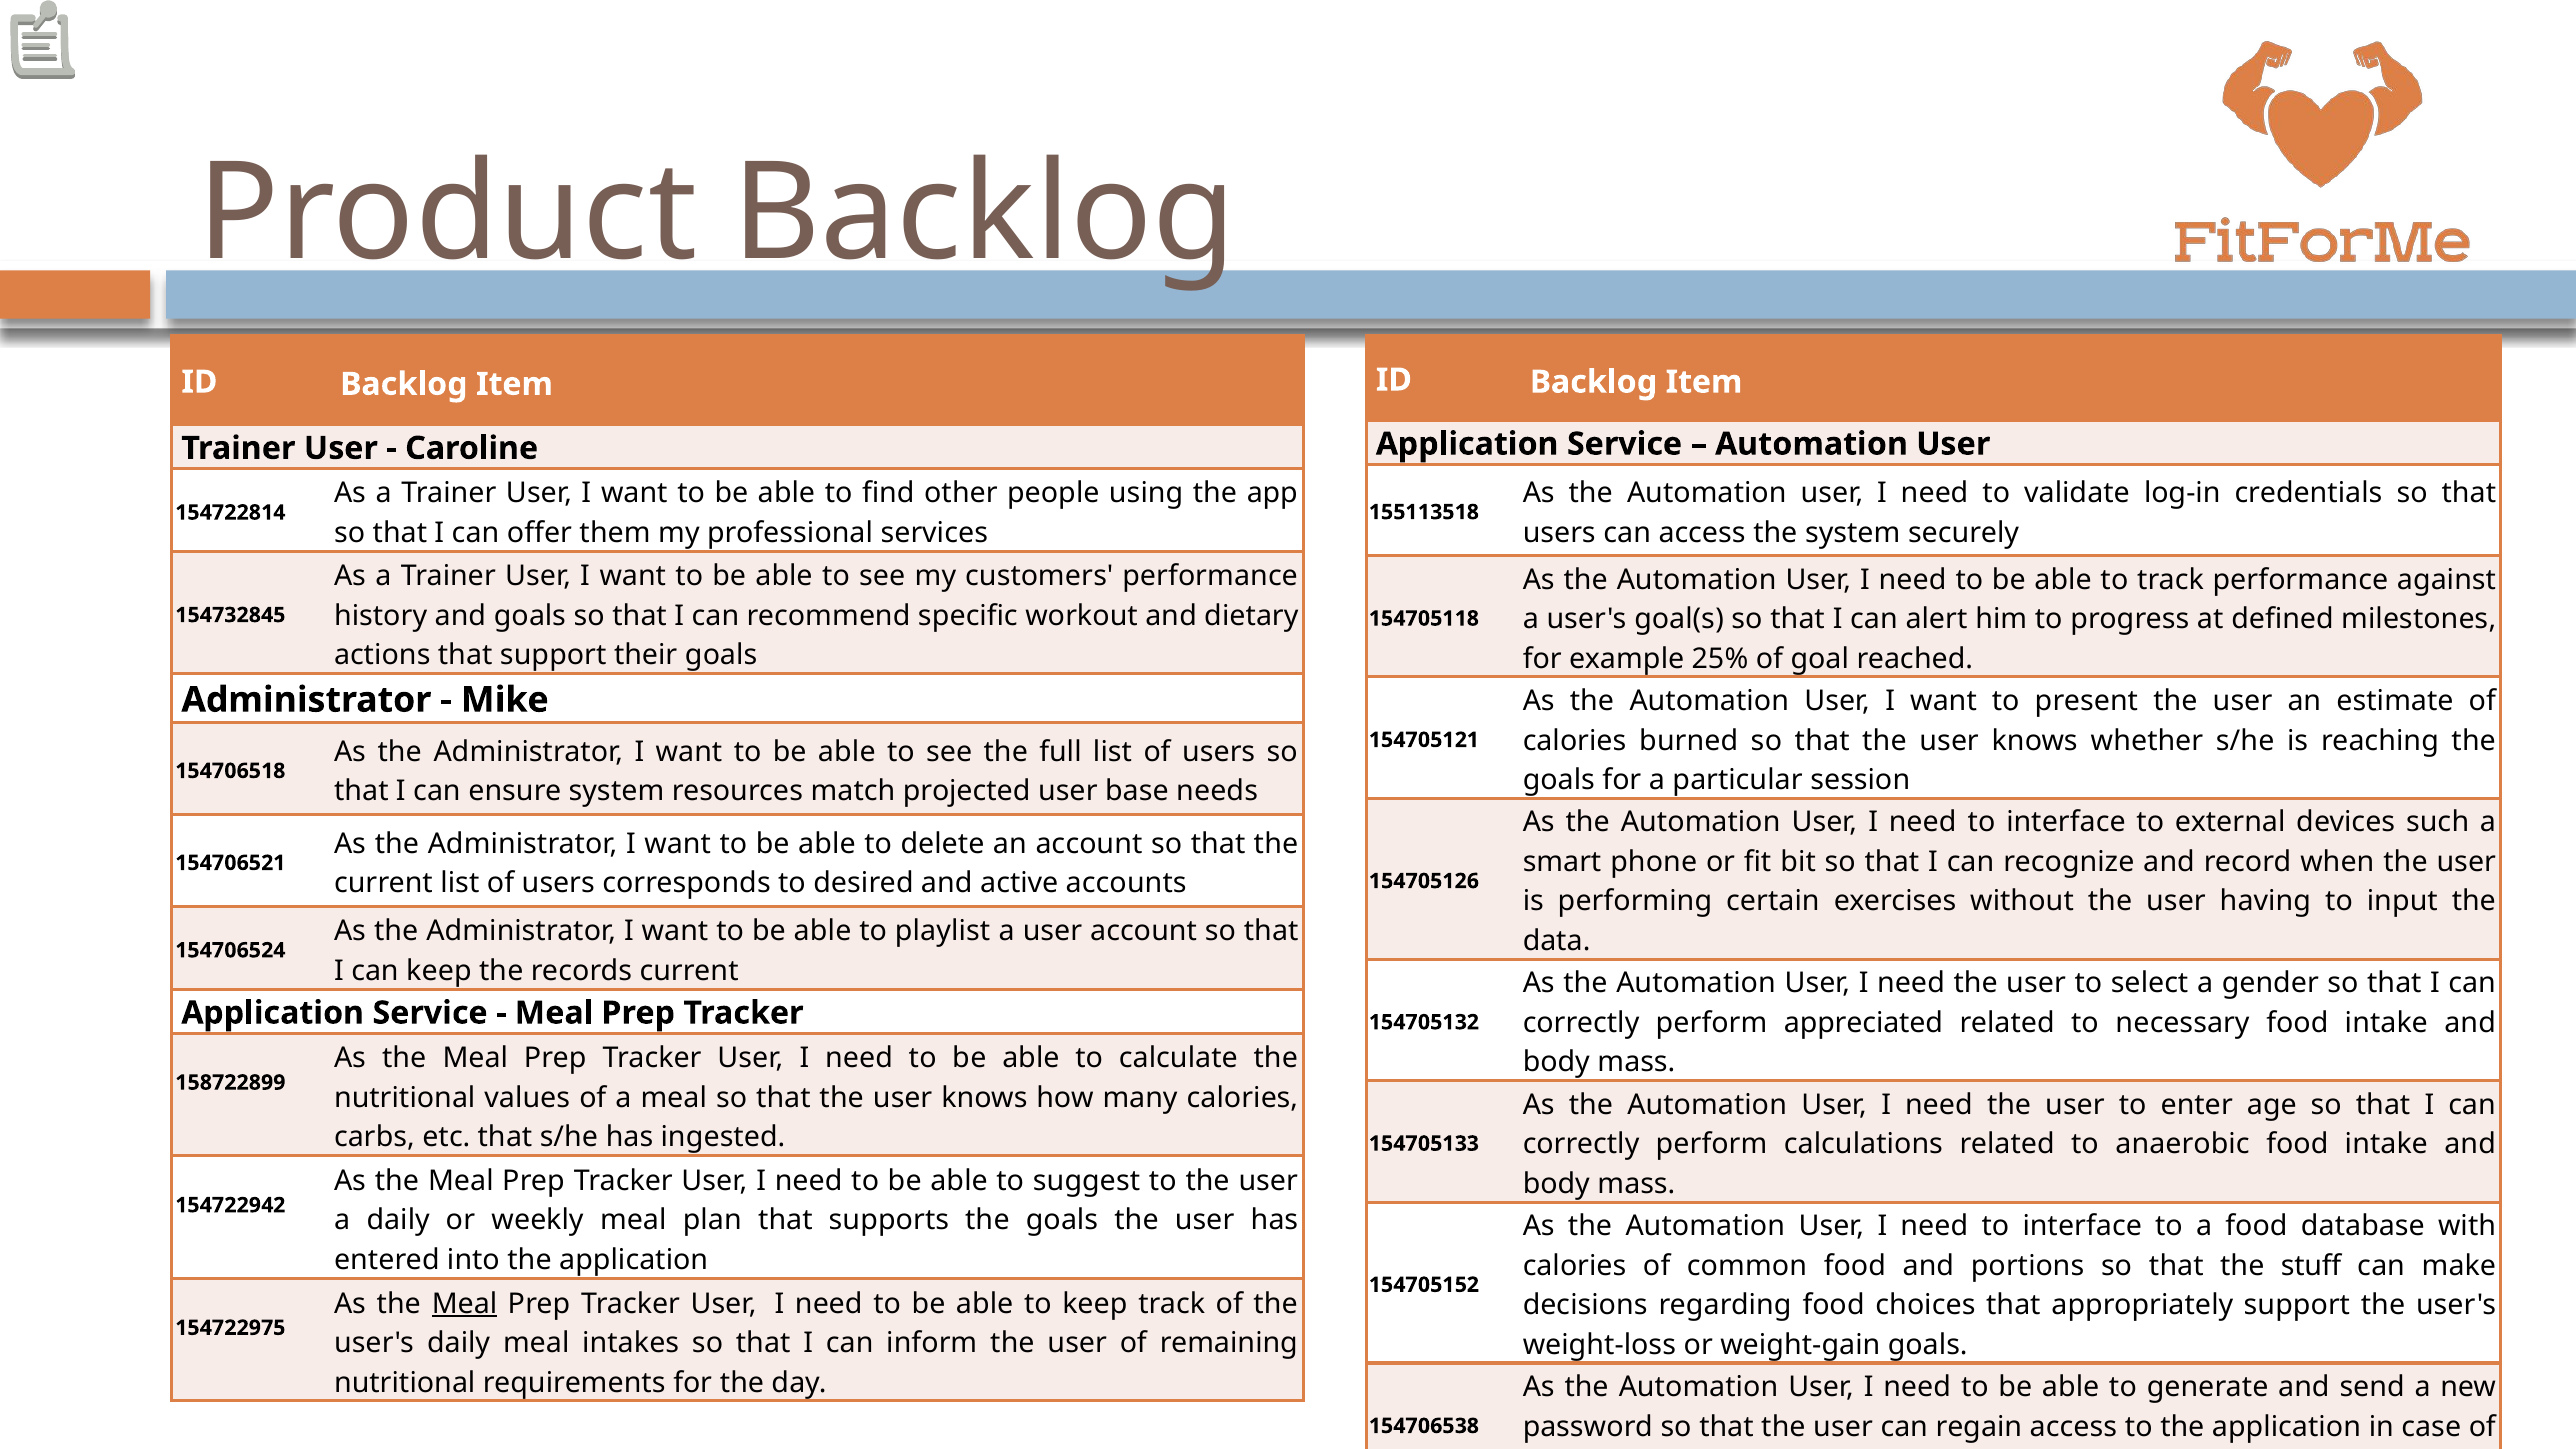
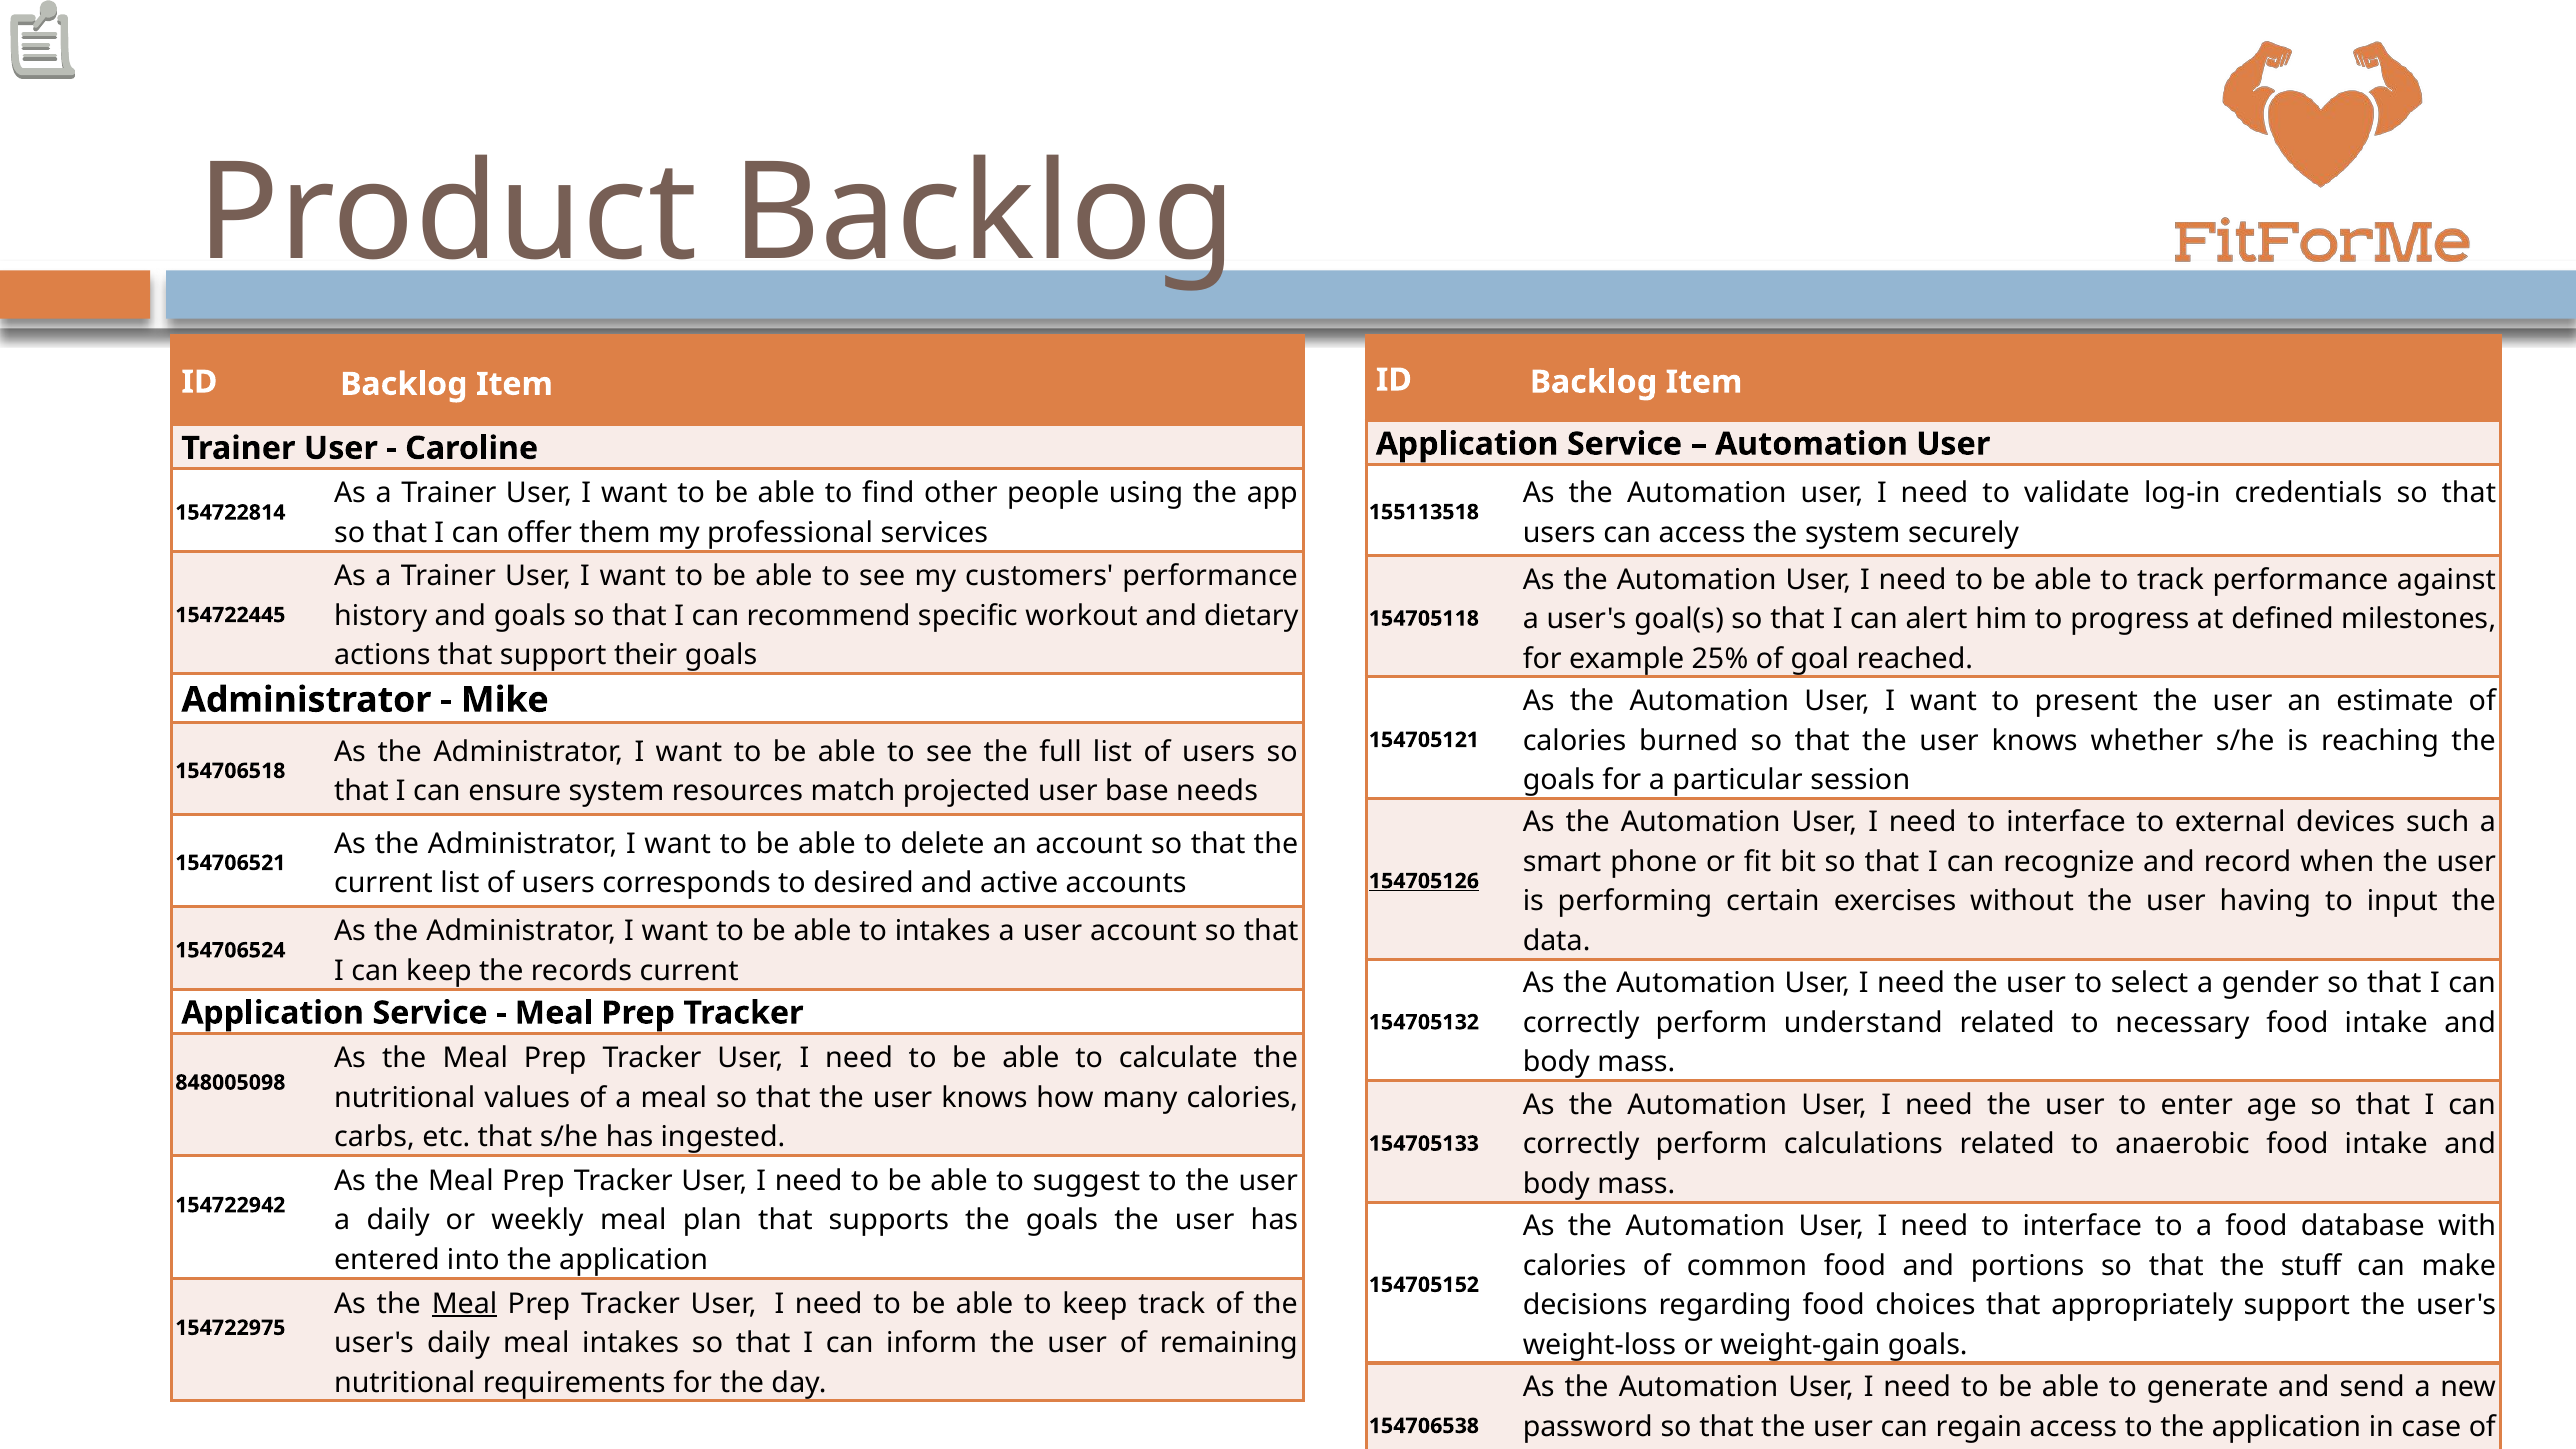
154732845: 154732845 -> 154722445
154705126 underline: none -> present
to playlist: playlist -> intakes
appreciated: appreciated -> understand
158722899: 158722899 -> 848005098
